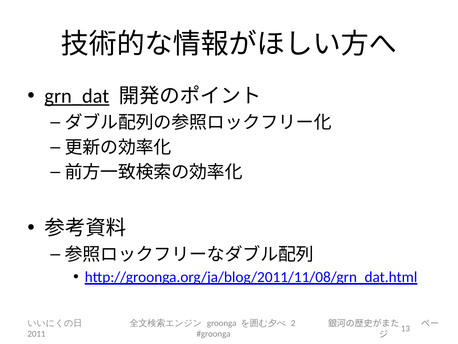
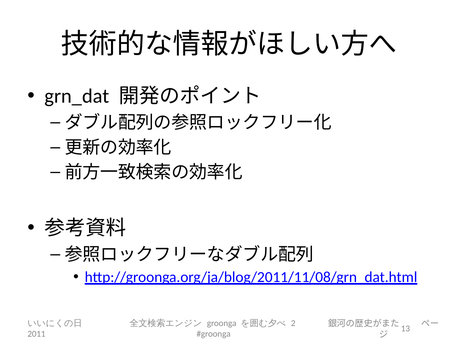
grn_dat underline: present -> none
